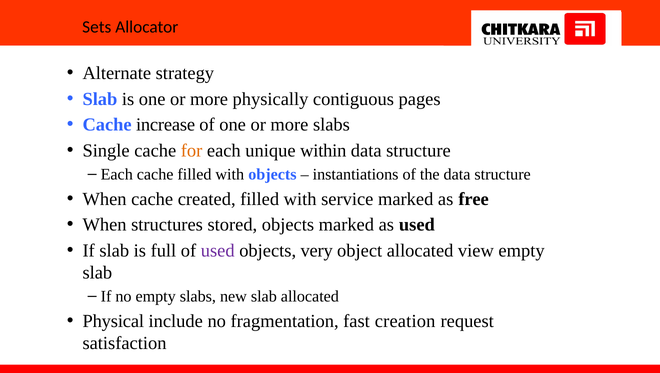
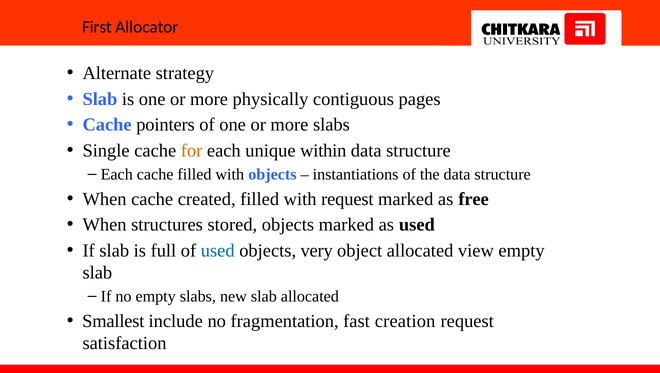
Sets: Sets -> First
increase: increase -> pointers
with service: service -> request
used at (218, 251) colour: purple -> blue
Physical: Physical -> Smallest
